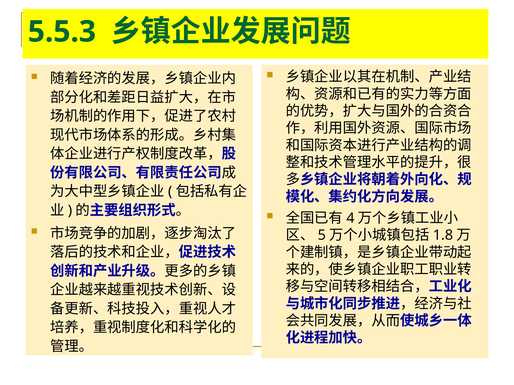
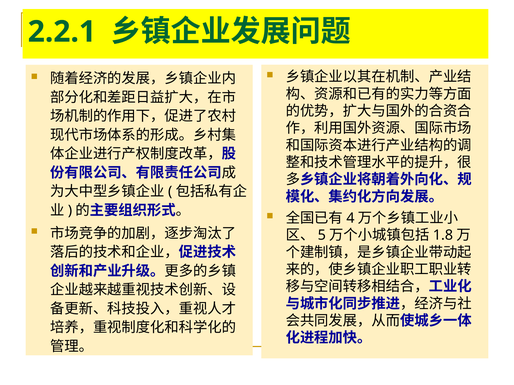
5.5.3: 5.5.3 -> 2.2.1
